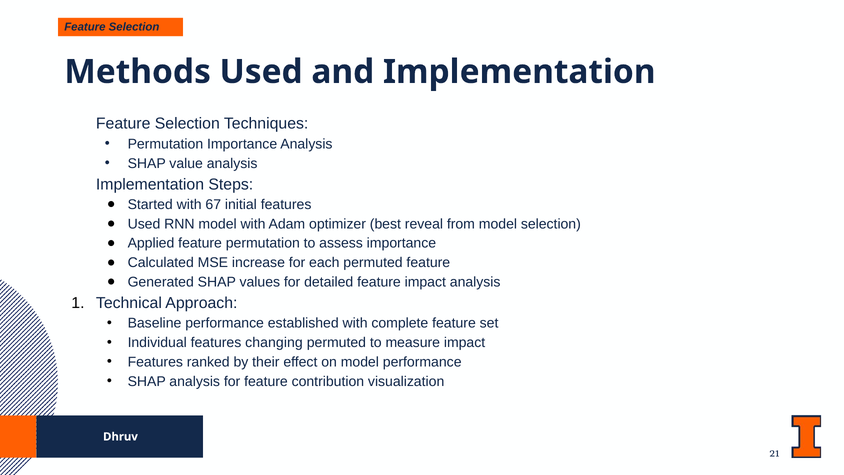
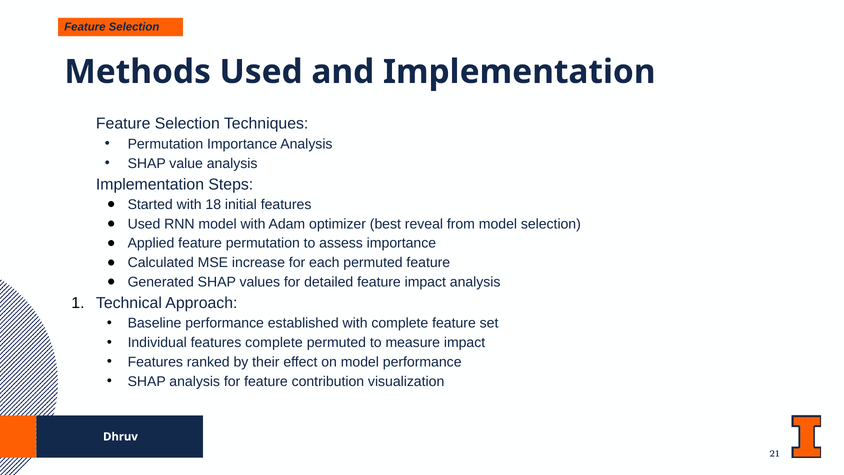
67: 67 -> 18
features changing: changing -> complete
